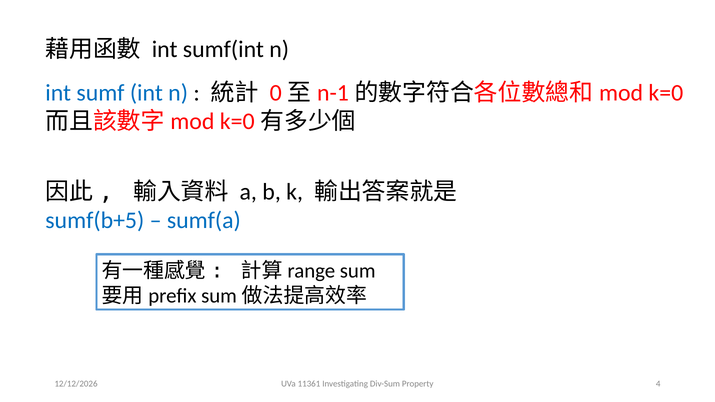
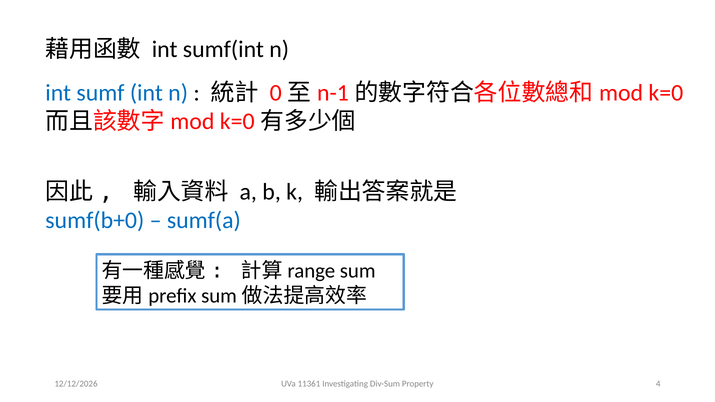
sumf(b+5: sumf(b+5 -> sumf(b+0
